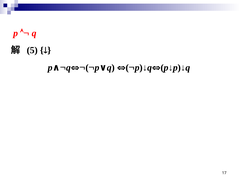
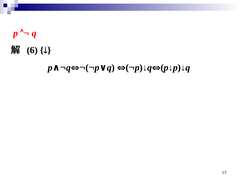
5: 5 -> 6
